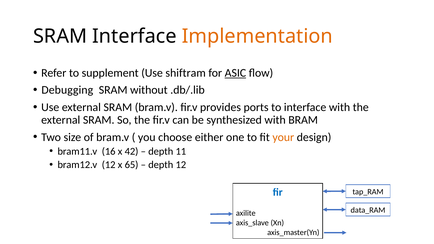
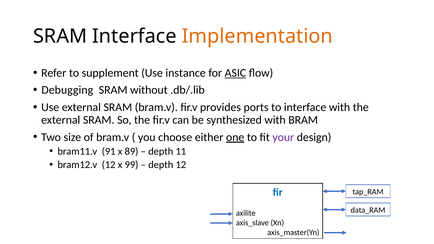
shiftram: shiftram -> instance
one underline: none -> present
your colour: orange -> purple
16: 16 -> 91
42: 42 -> 89
65: 65 -> 99
